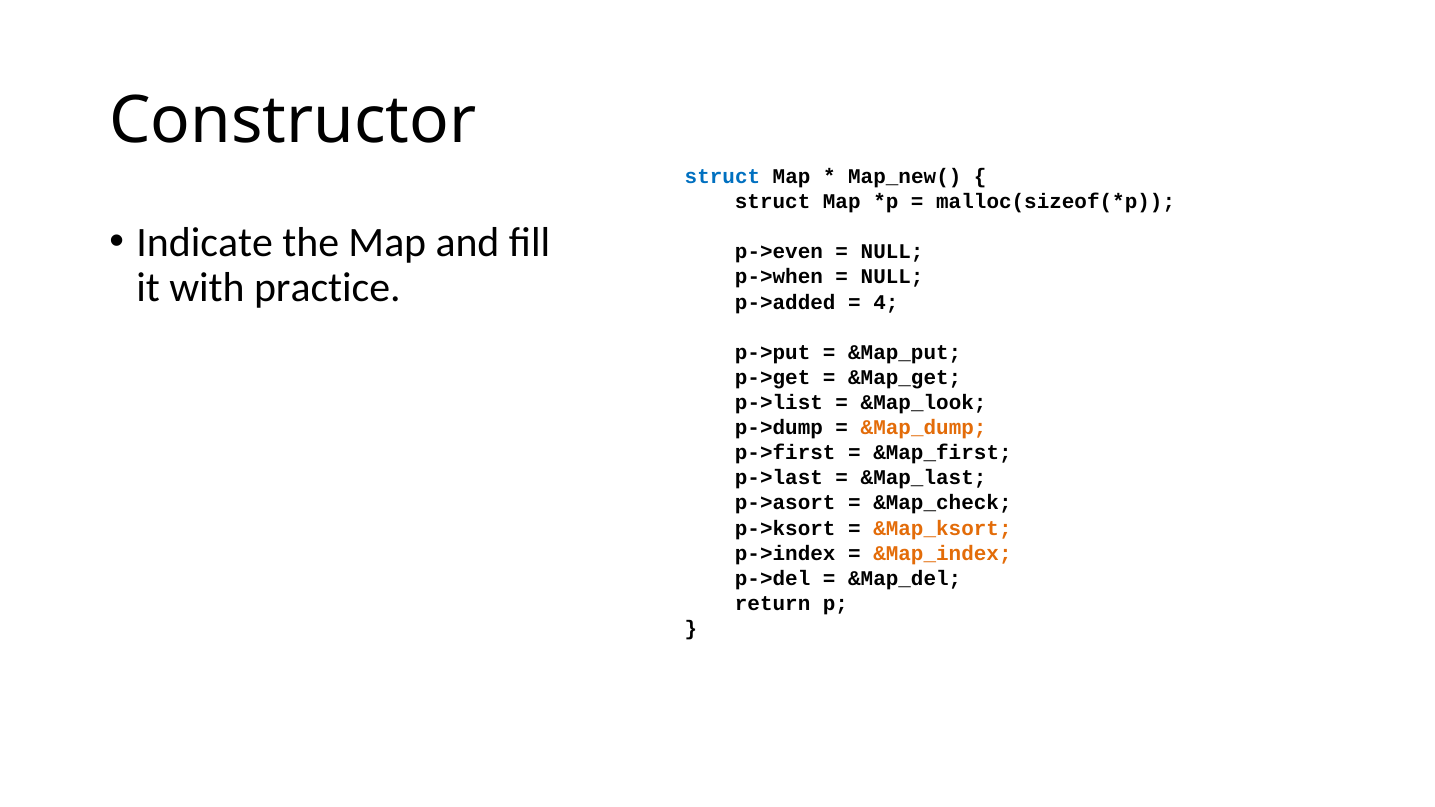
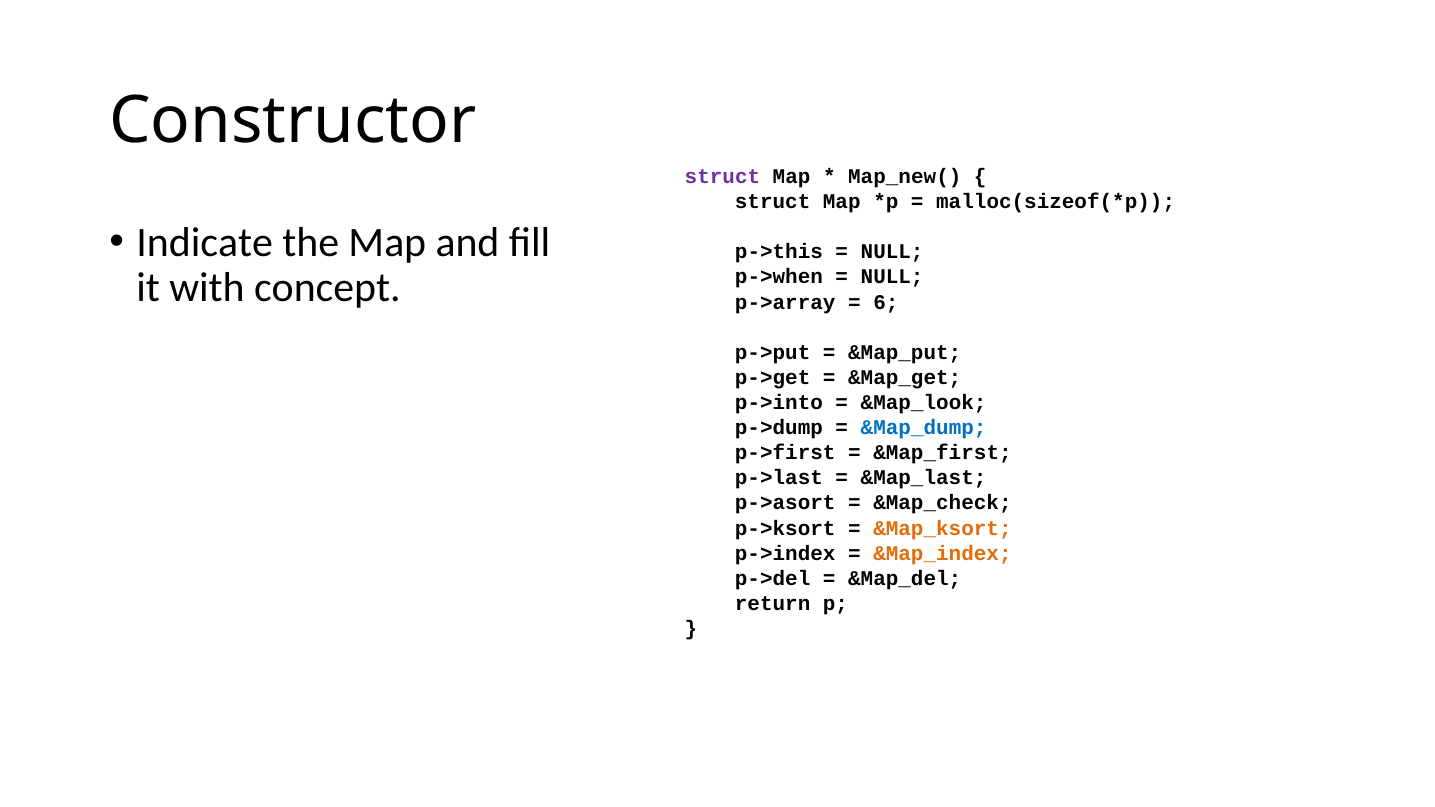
struct at (722, 177) colour: blue -> purple
p->even: p->even -> p->this
practice: practice -> concept
p->added: p->added -> p->array
4: 4 -> 6
p->list: p->list -> p->into
&Map_dump colour: orange -> blue
